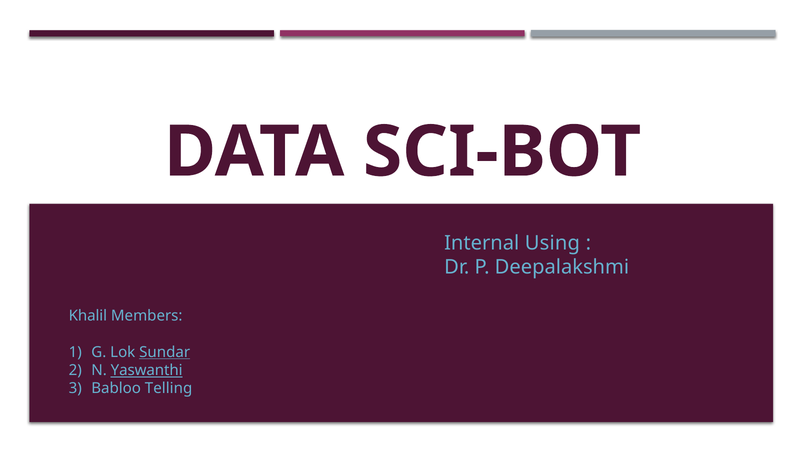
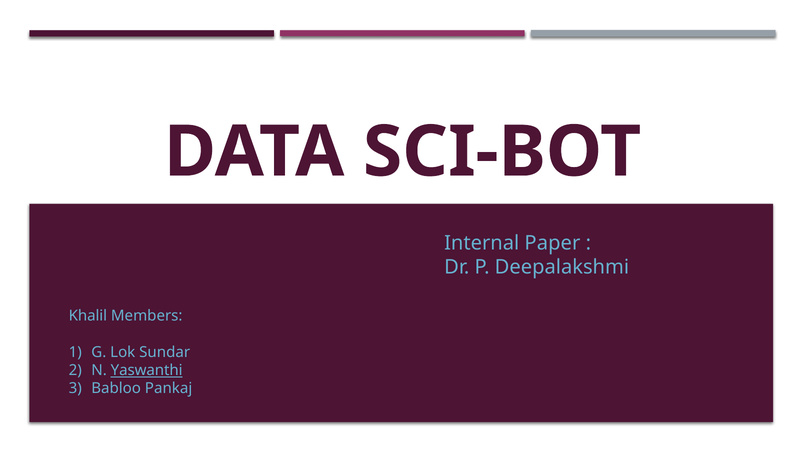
Using: Using -> Paper
Sundar underline: present -> none
Telling: Telling -> Pankaj
